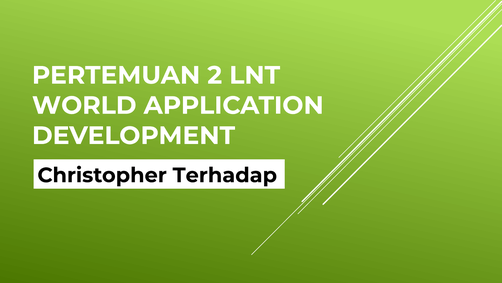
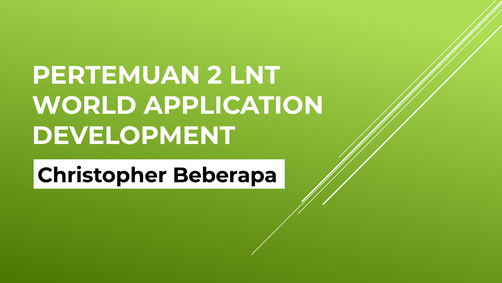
Terhadap: Terhadap -> Beberapa
